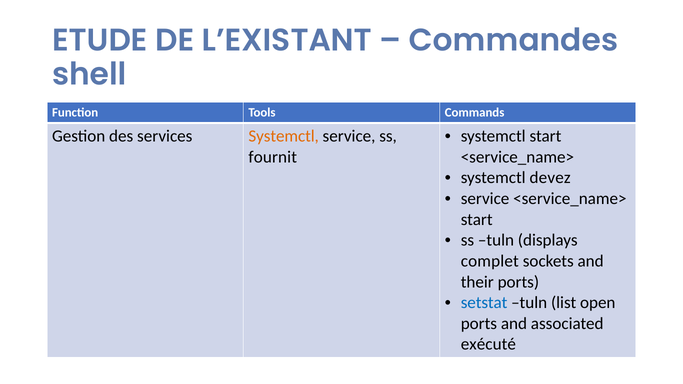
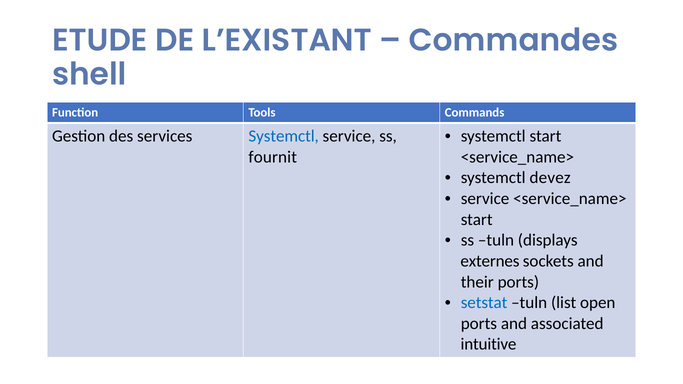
Systemctl at (284, 136) colour: orange -> blue
complet: complet -> externes
exécuté: exécuté -> intuitive
